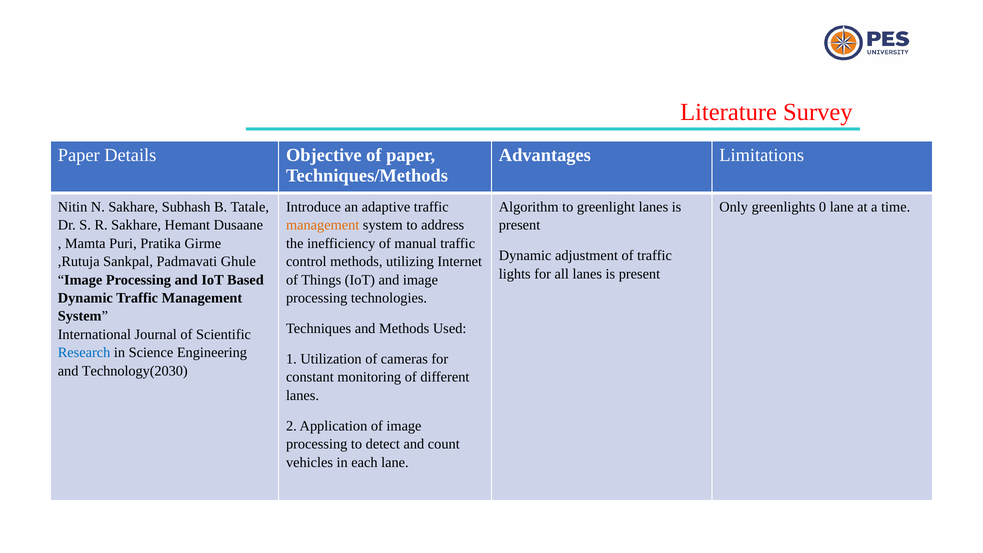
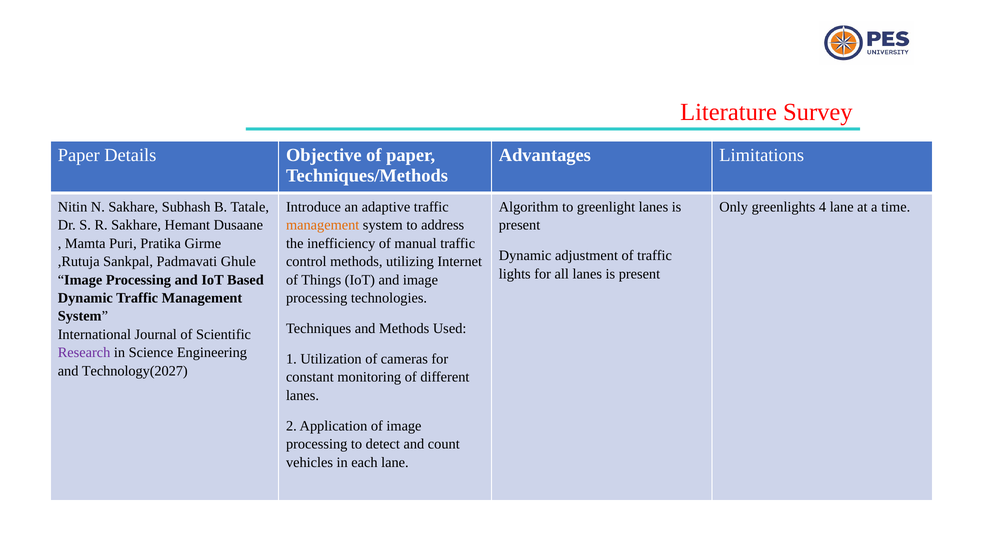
0: 0 -> 4
Research colour: blue -> purple
Technology(2030: Technology(2030 -> Technology(2027
